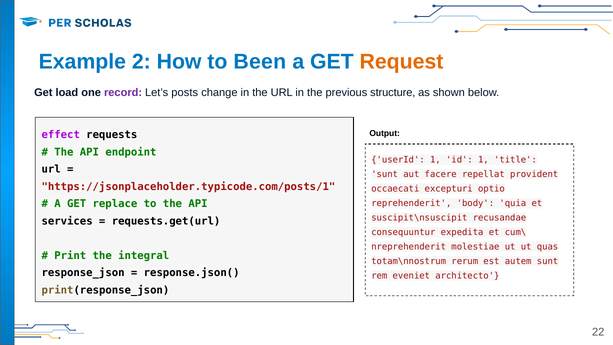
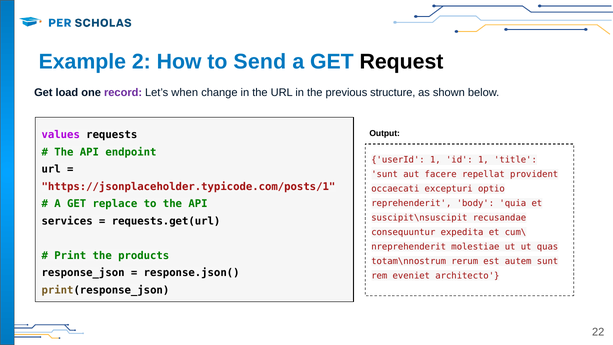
Been: Been -> Send
Request colour: orange -> black
posts: posts -> when
effect: effect -> values
integral: integral -> products
